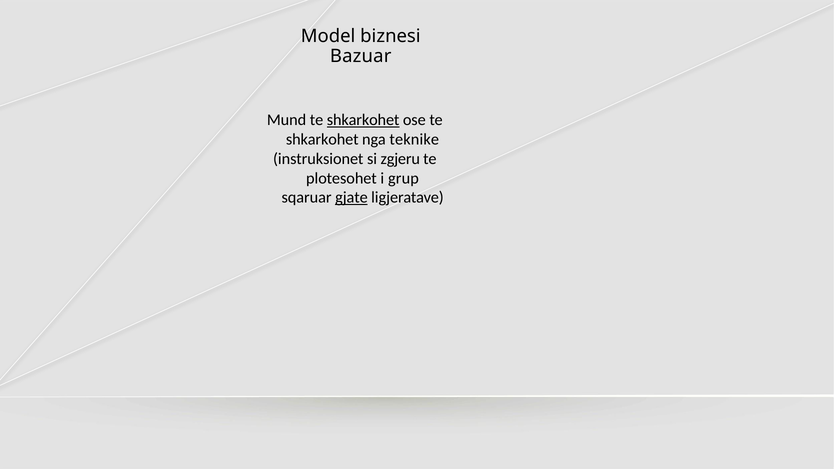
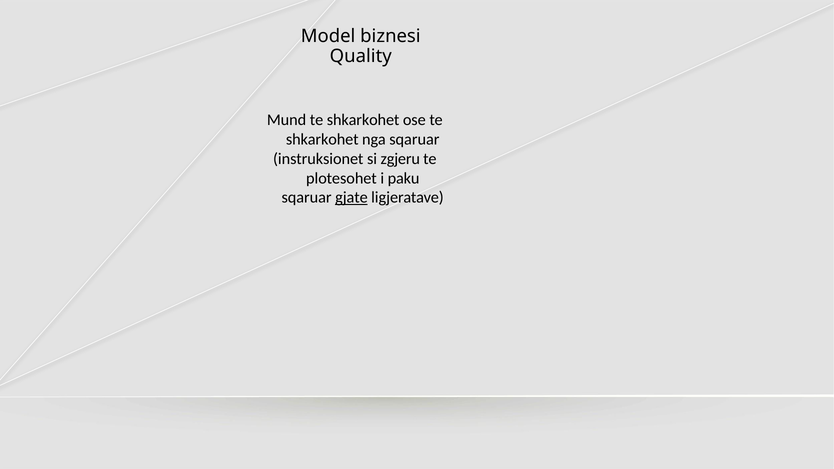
Bazuar: Bazuar -> Quality
shkarkohet at (363, 120) underline: present -> none
nga teknike: teknike -> sqaruar
grup: grup -> paku
